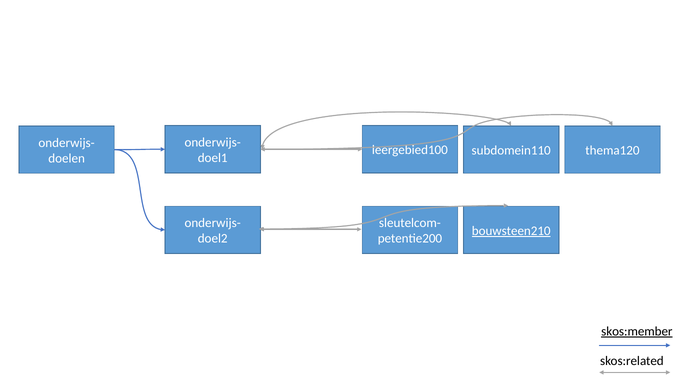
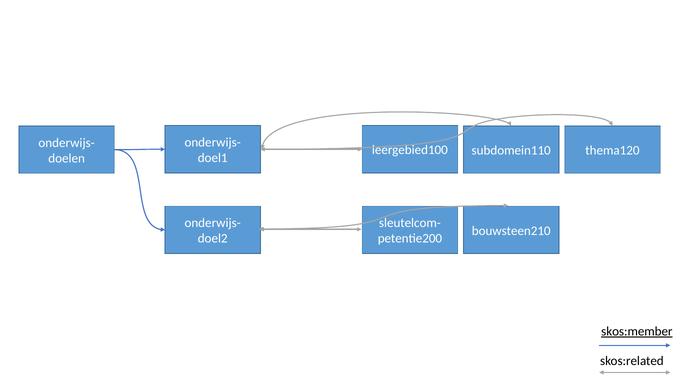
bouwsteen210 underline: present -> none
